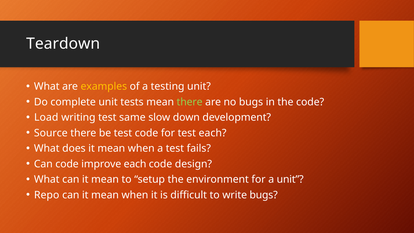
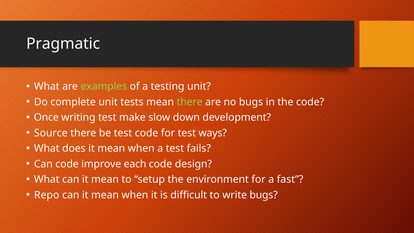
Teardown: Teardown -> Pragmatic
examples colour: yellow -> light green
Load: Load -> Once
same: same -> make
test each: each -> ways
a unit: unit -> fast
